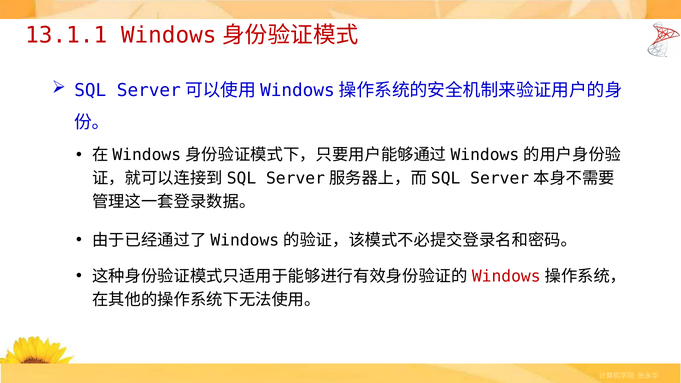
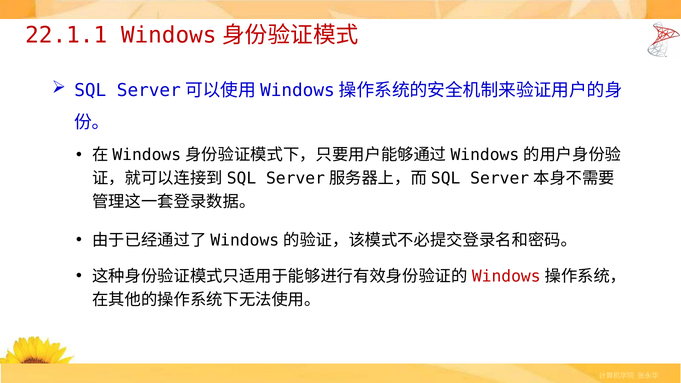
13.1.1: 13.1.1 -> 22.1.1
